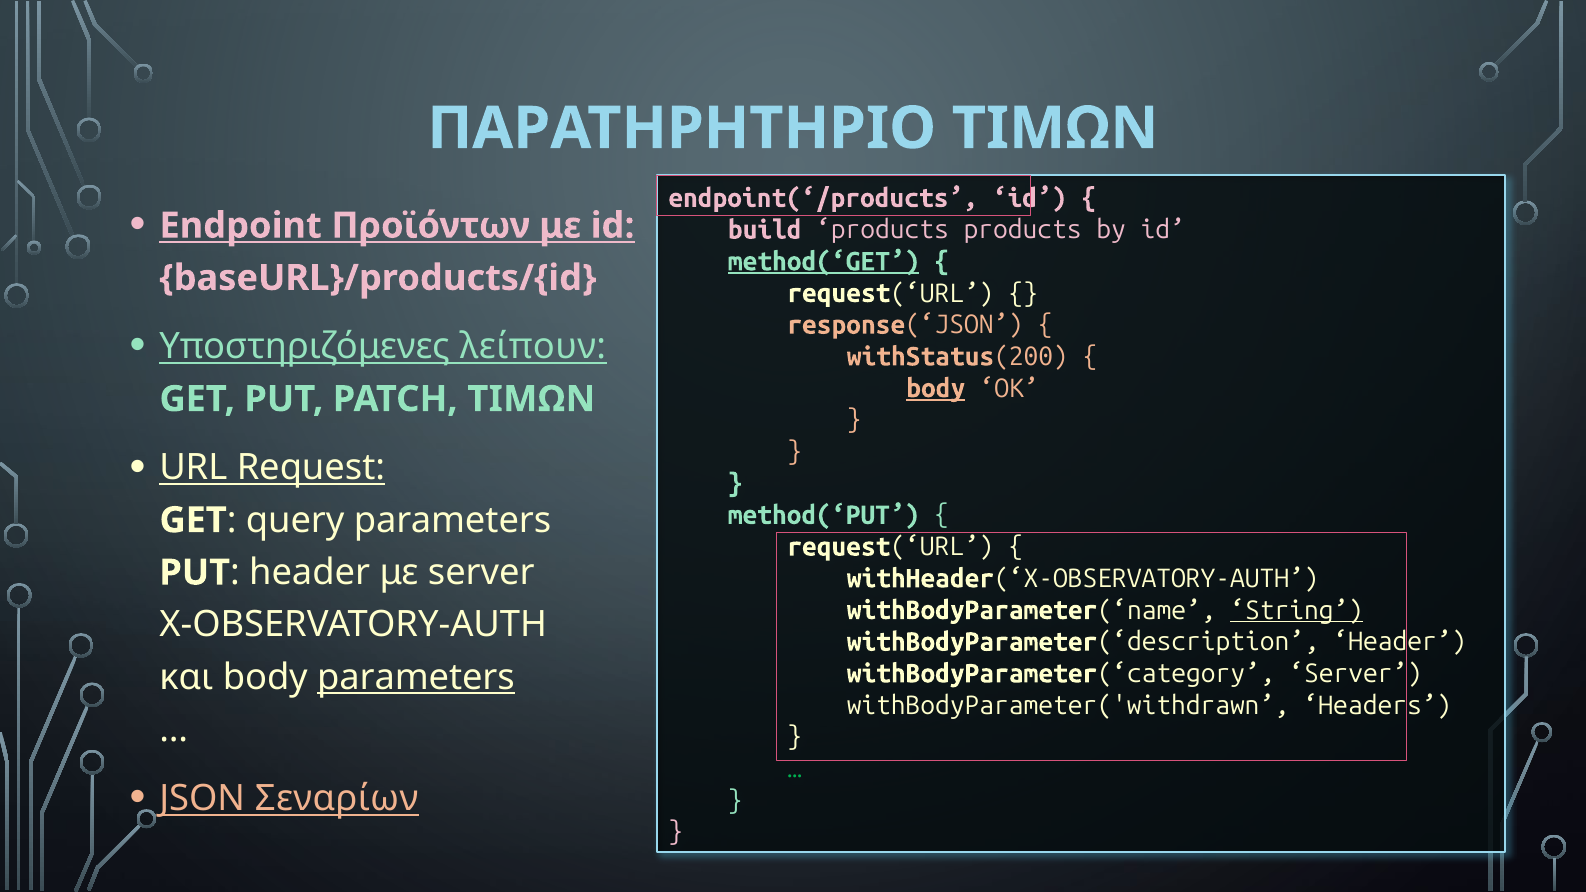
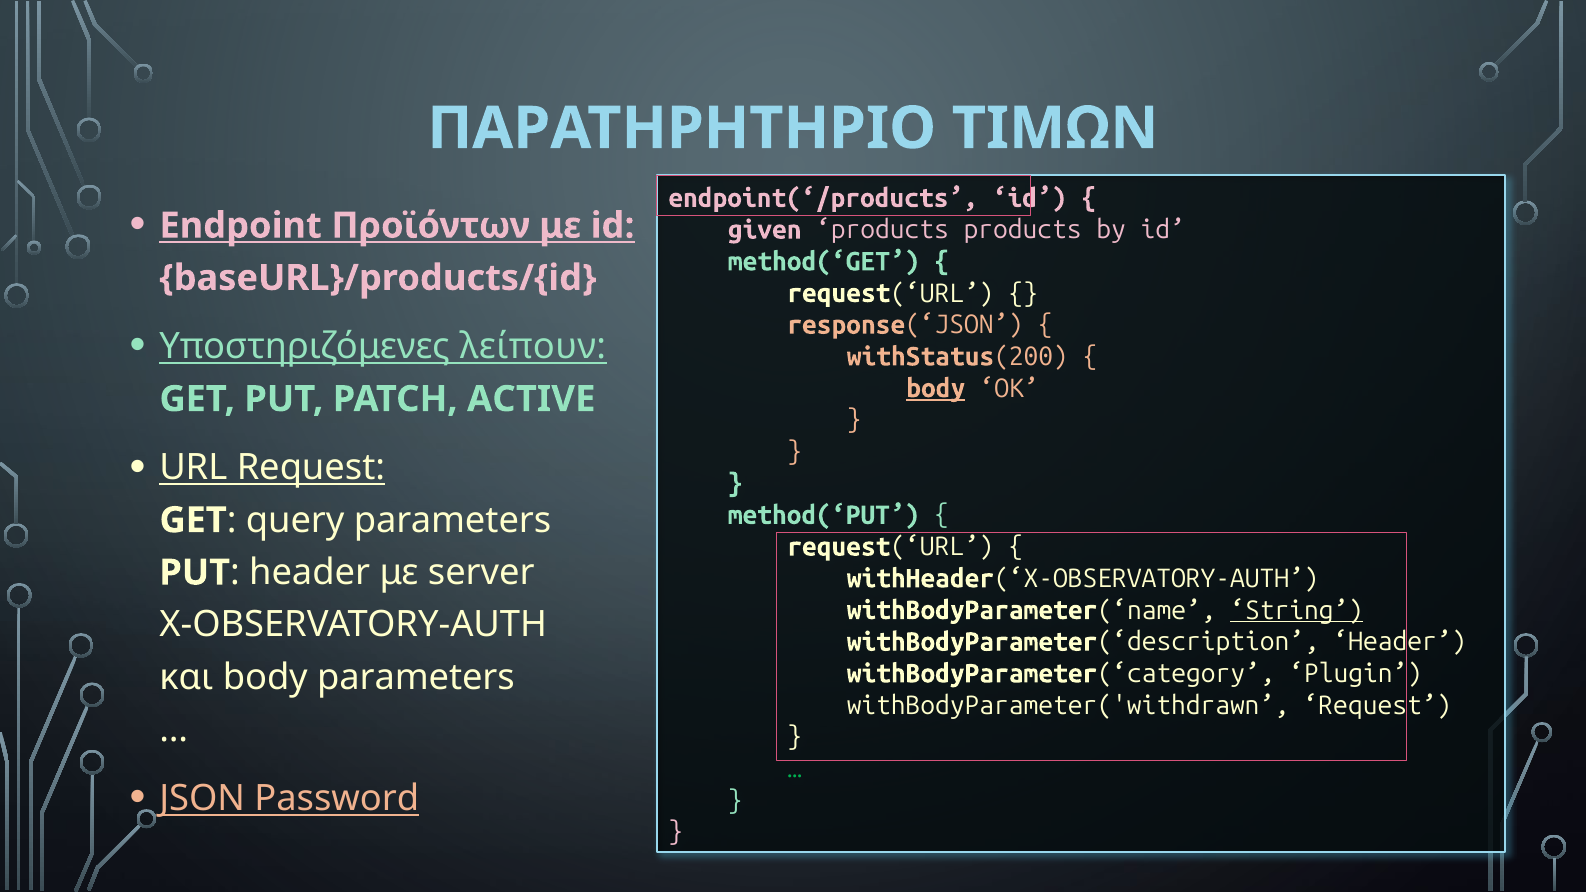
build: build -> given
method(‘GET underline: present -> none
PATCH ΤΙΜΩΝ: ΤΙΜΩΝ -> ACTIVE
withBodyParameter(‘category Server: Server -> Plugin
parameters at (416, 677) underline: present -> none
withBodyParameter('withdrawn Headers: Headers -> Request
Σεναρίων: Σεναρίων -> Password
